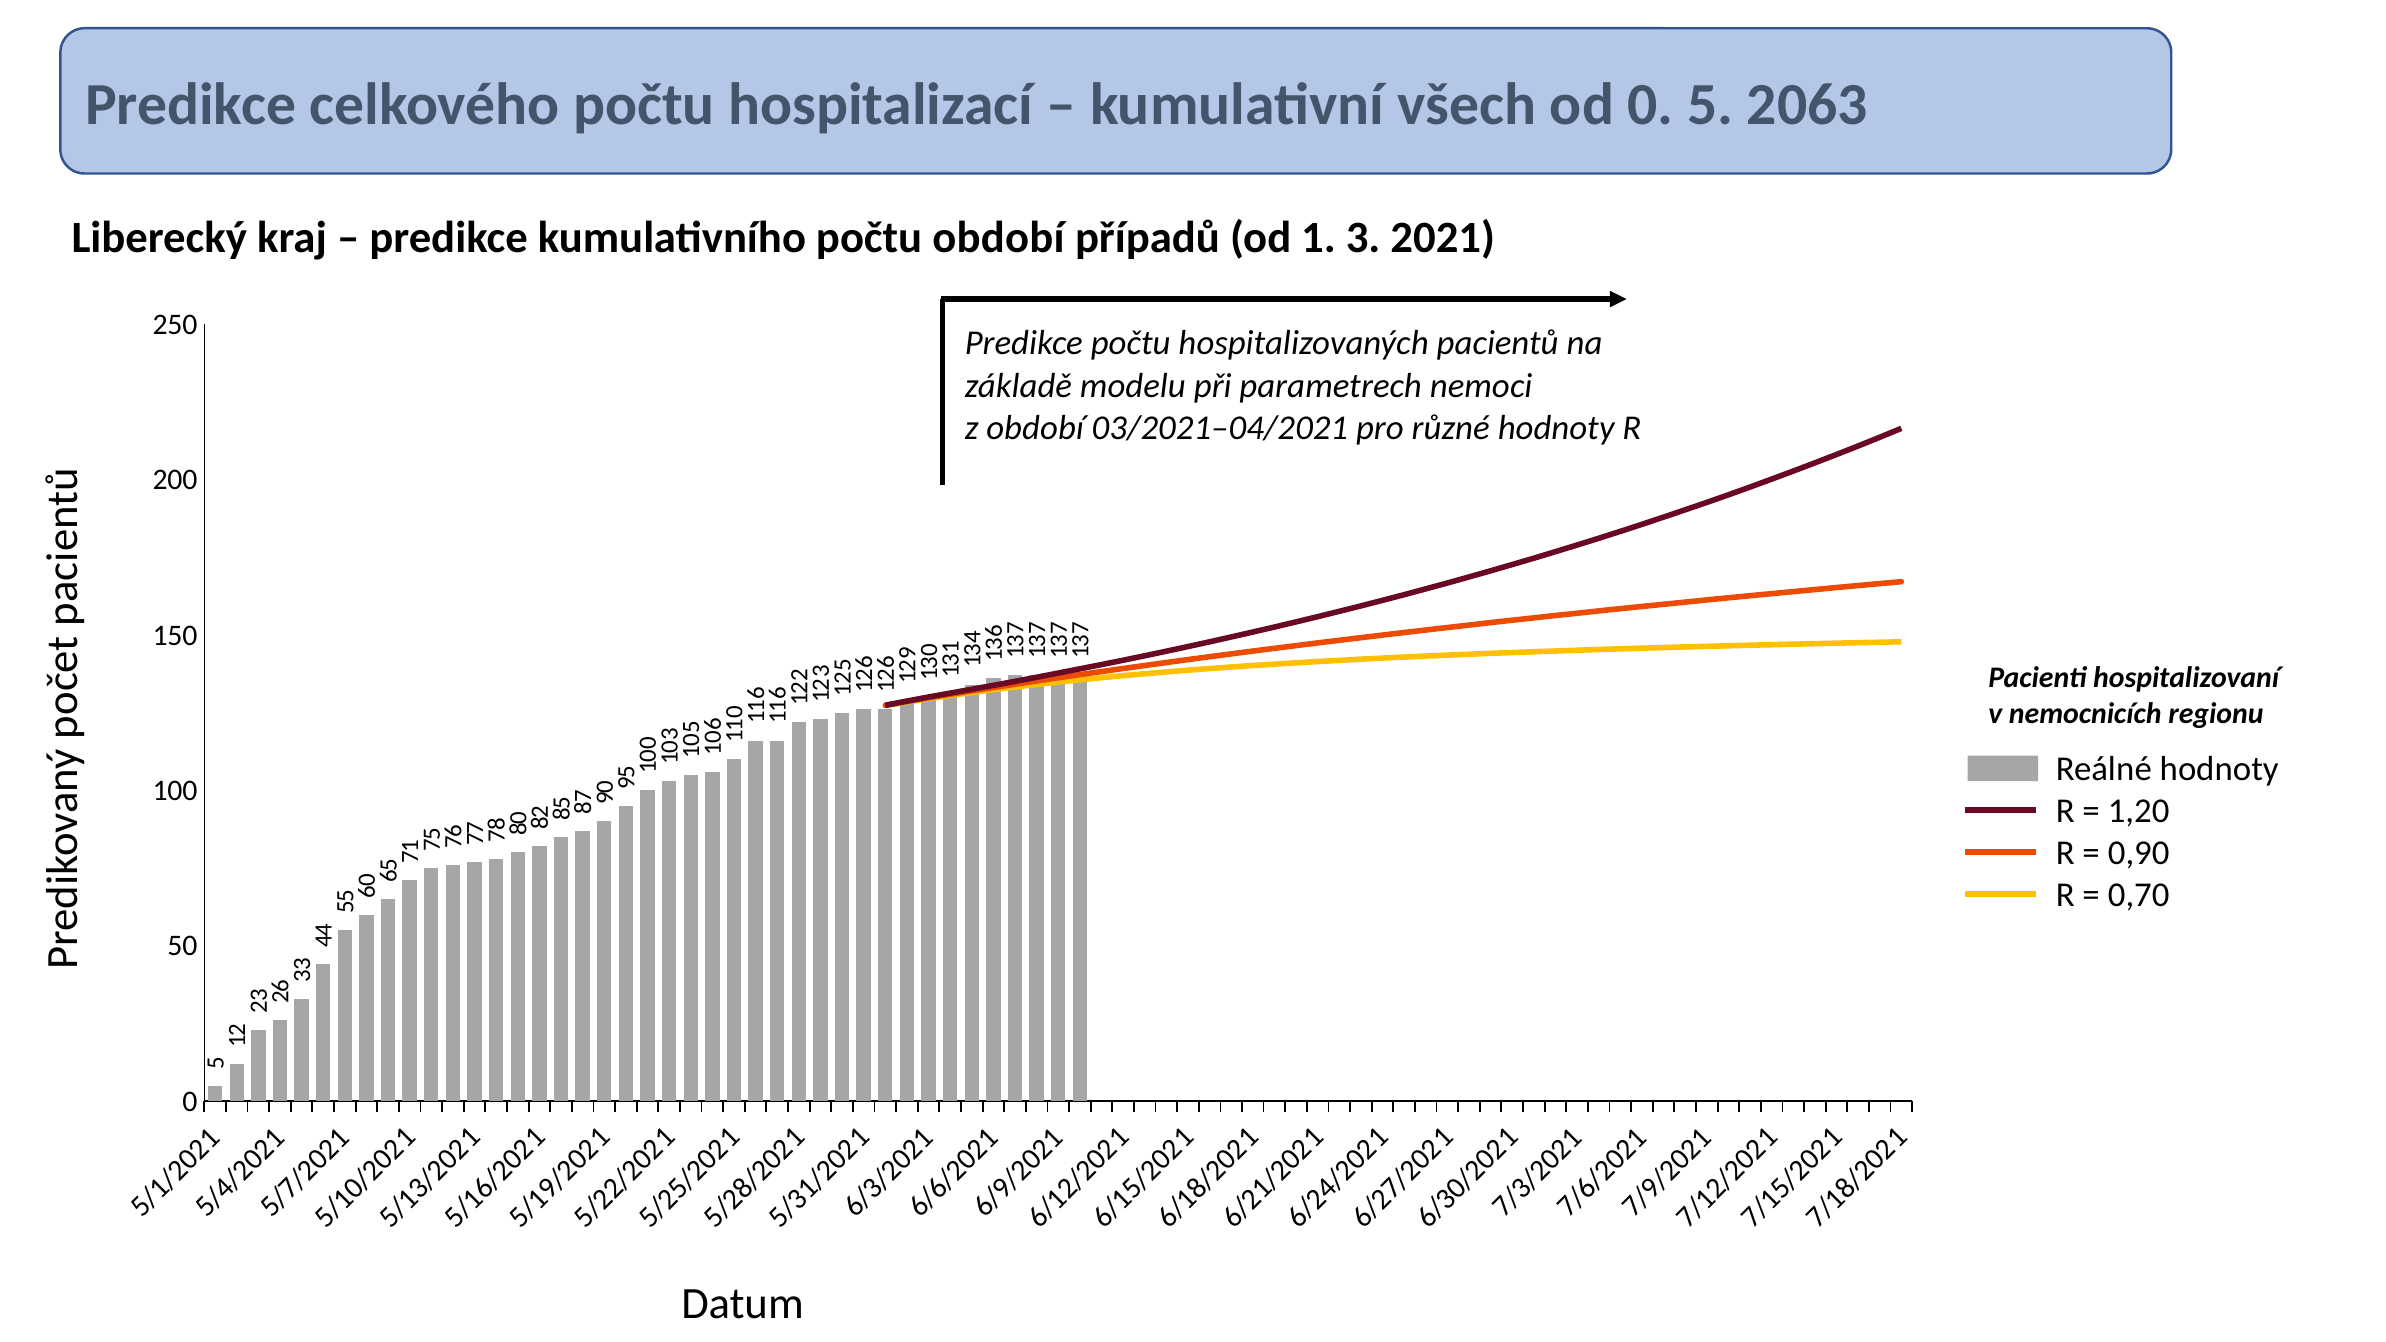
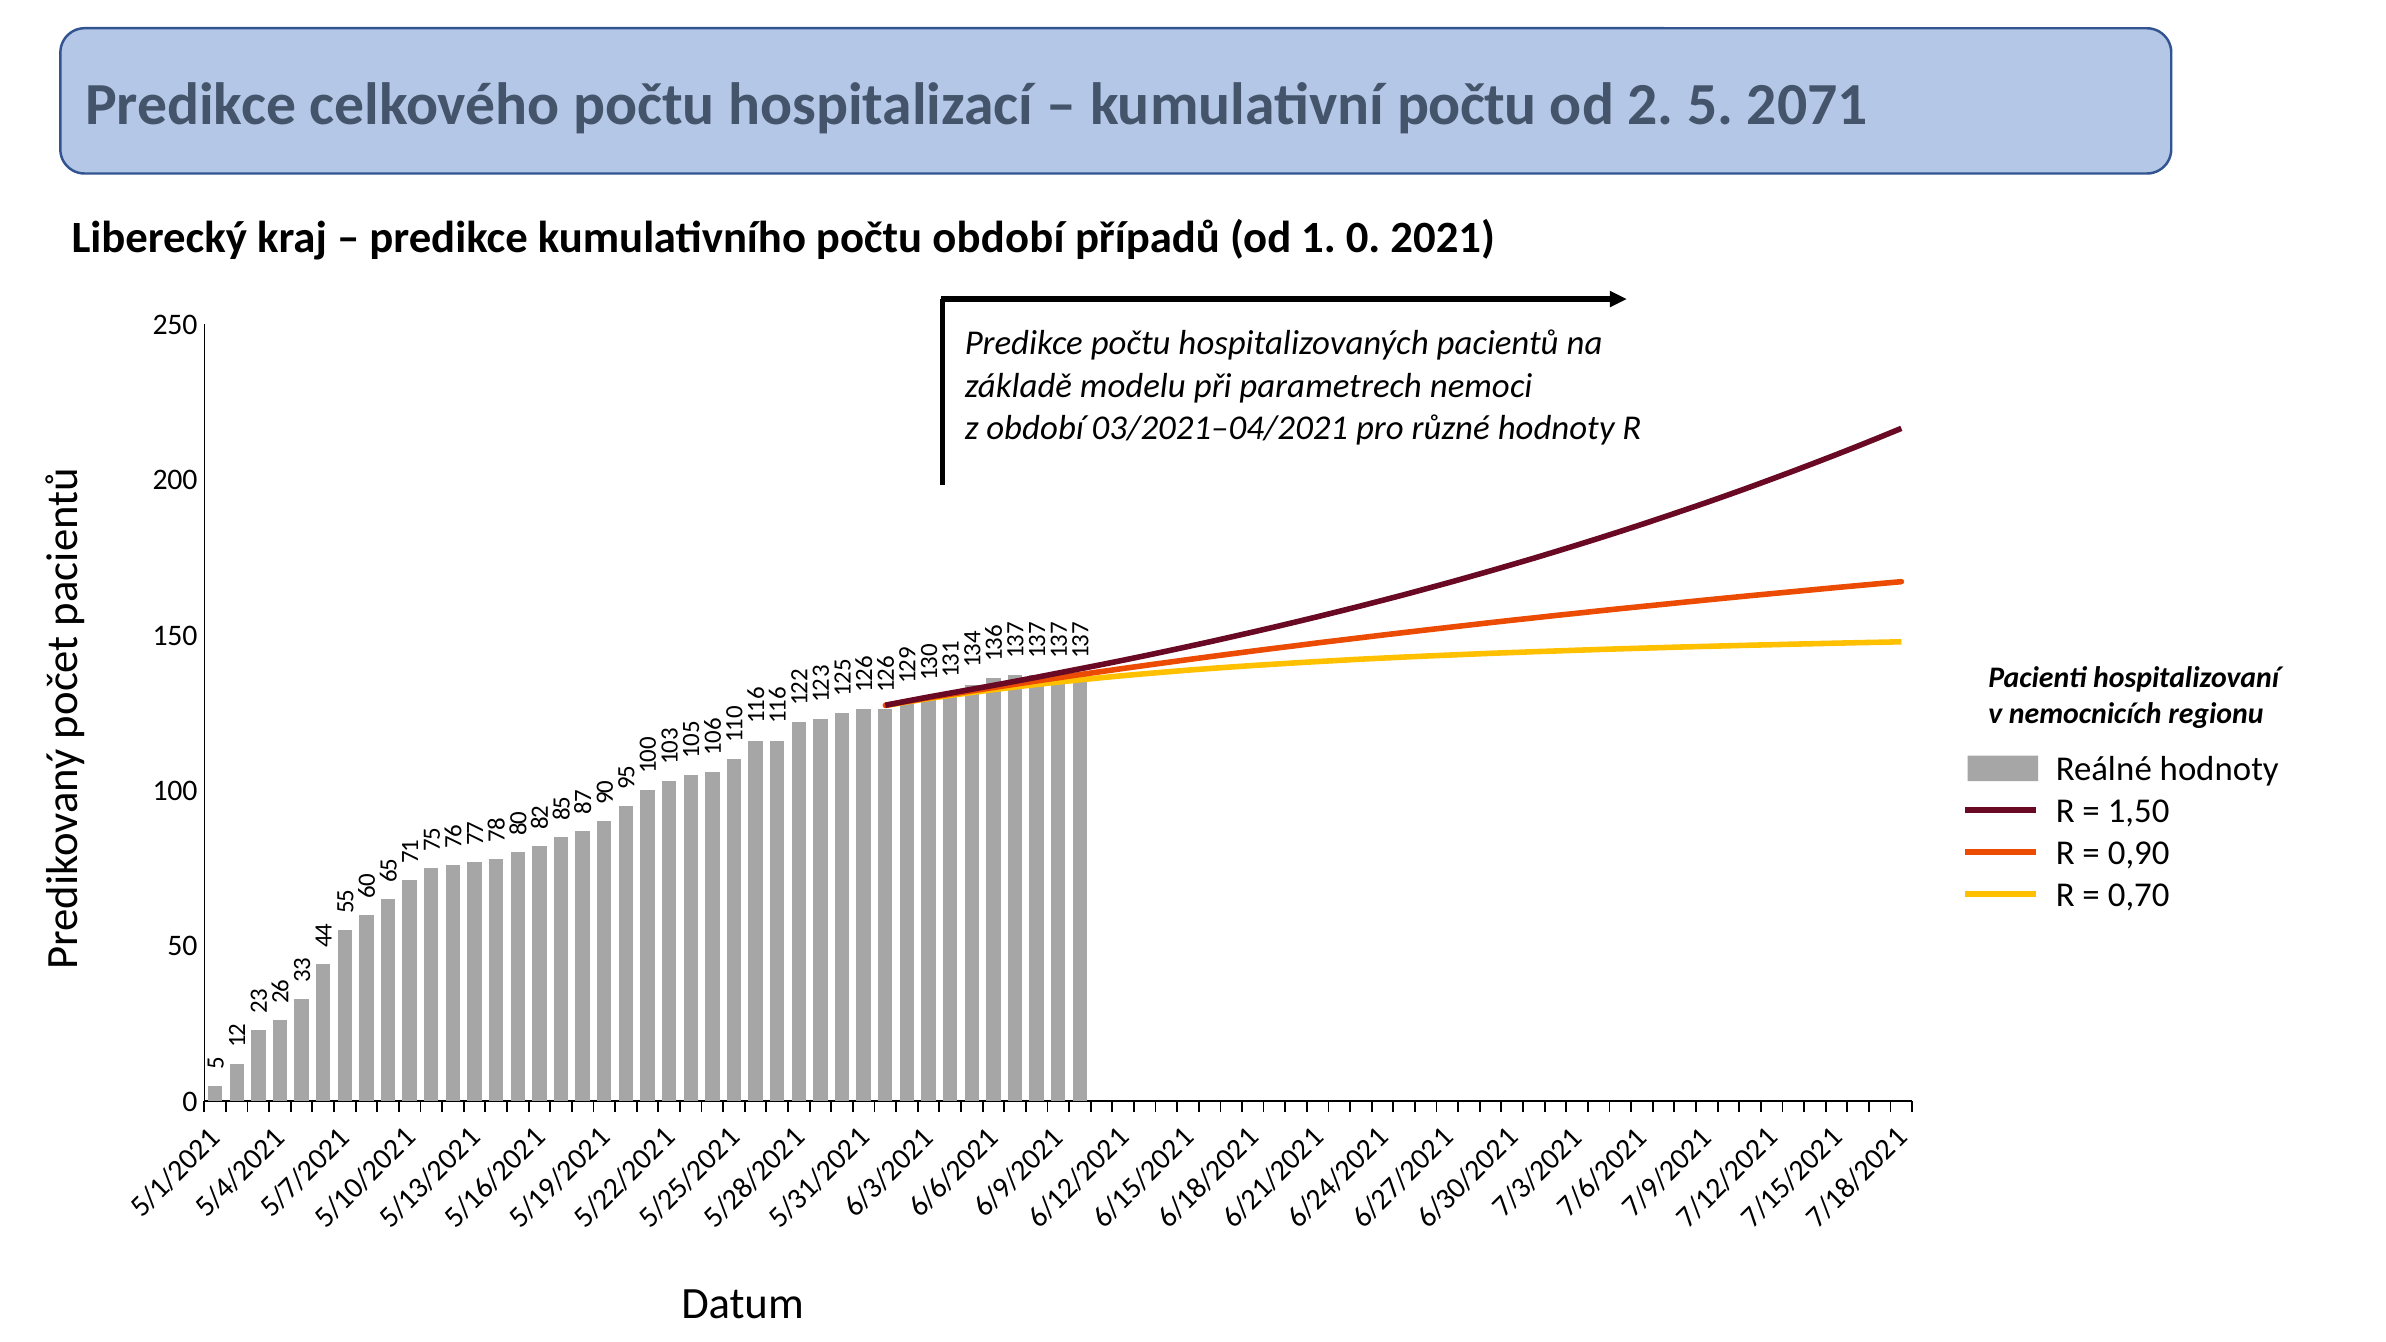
kumulativní všech: všech -> počtu
od 0: 0 -> 2
2063: 2063 -> 2071
od 1 3: 3 -> 0
1,20: 1,20 -> 1,50
